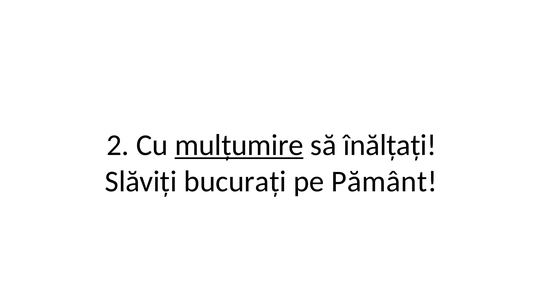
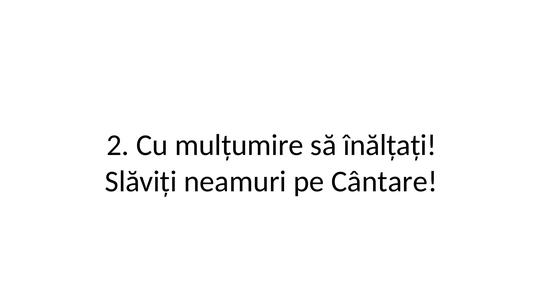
mulțumire underline: present -> none
bucurați: bucurați -> neamuri
Pământ: Pământ -> Cântare
